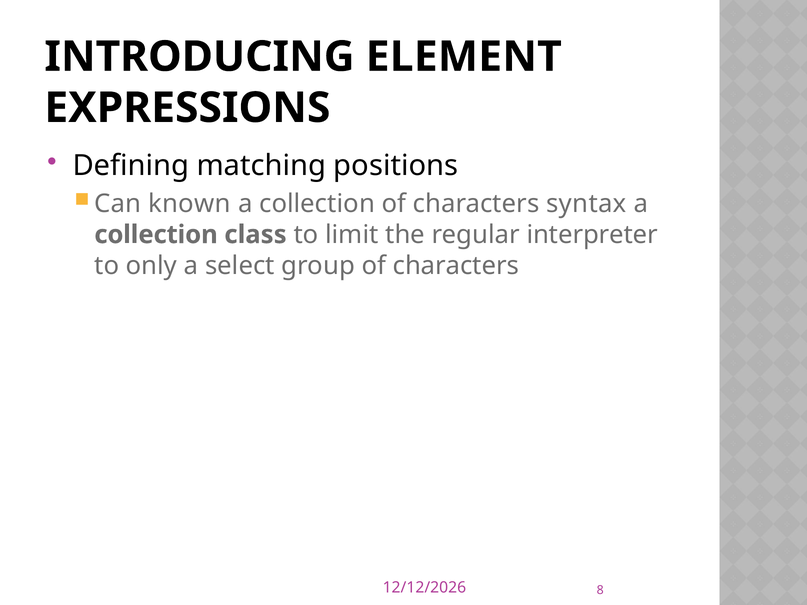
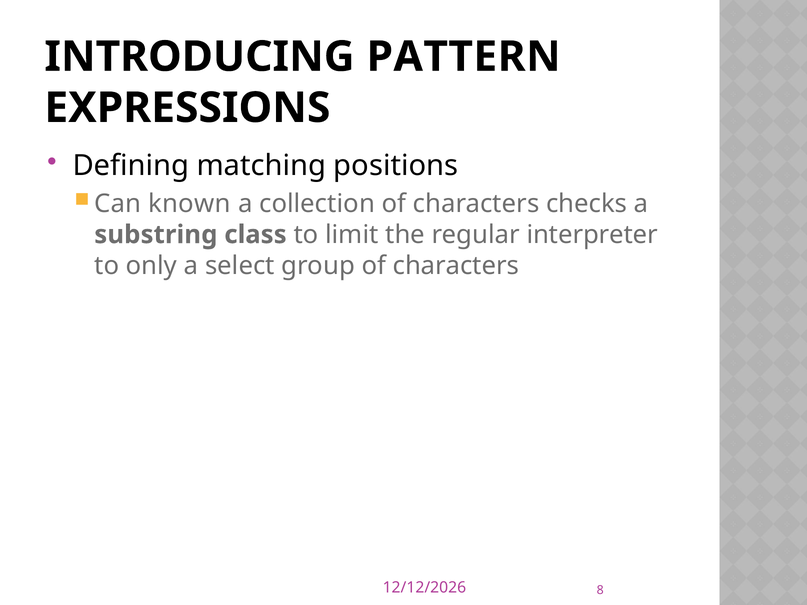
ELEMENT: ELEMENT -> PATTERN
syntax: syntax -> checks
collection at (156, 235): collection -> substring
